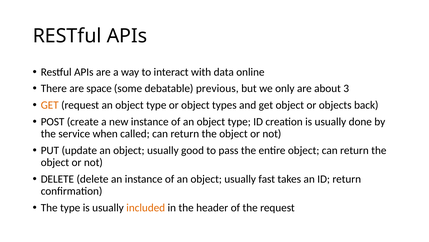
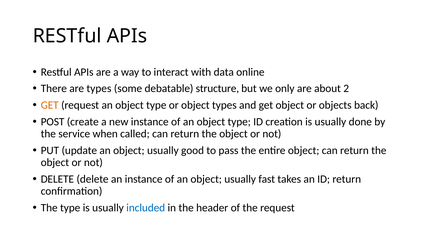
are space: space -> types
previous: previous -> structure
3: 3 -> 2
included colour: orange -> blue
